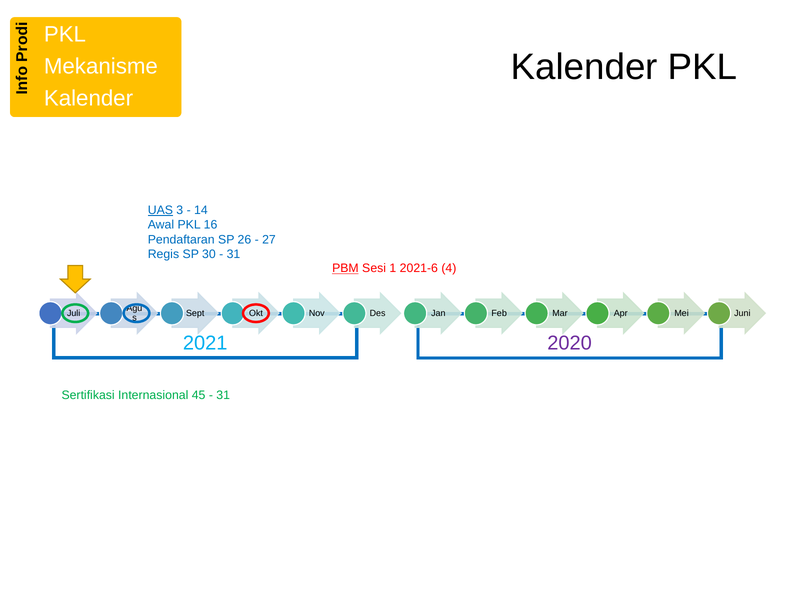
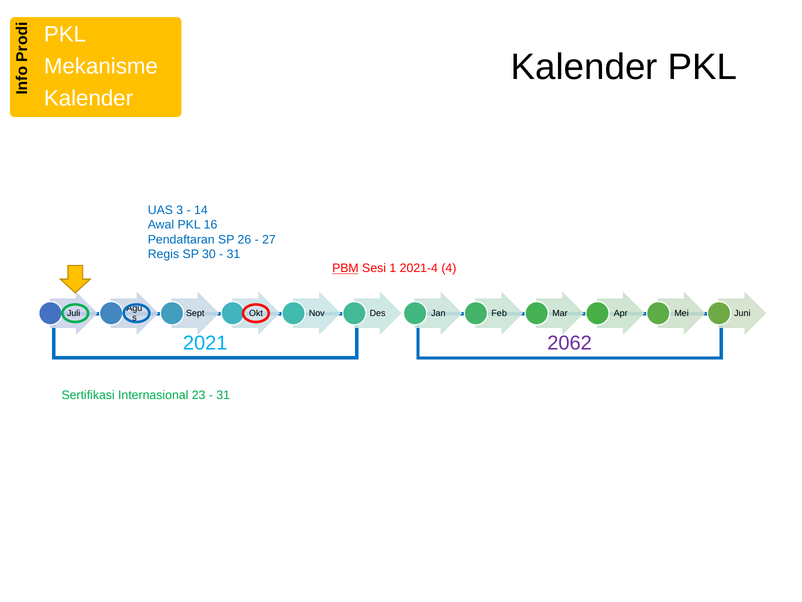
UAS underline: present -> none
2021-6: 2021-6 -> 2021-4
2020: 2020 -> 2062
45: 45 -> 23
